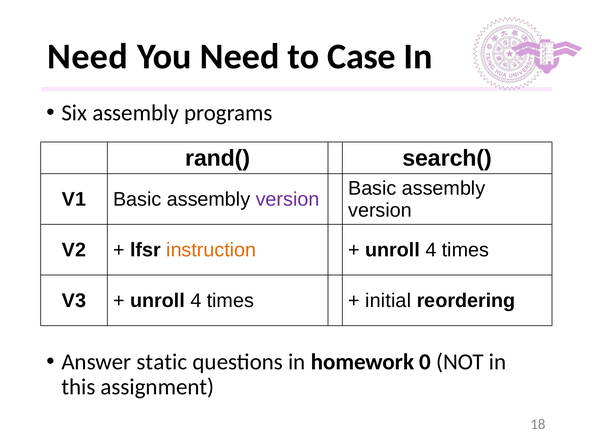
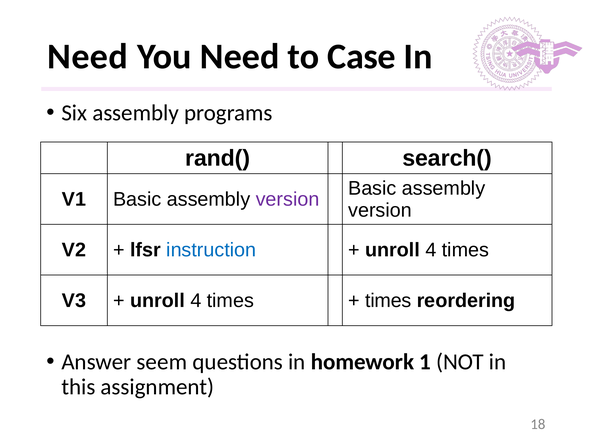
instruction colour: orange -> blue
initial at (388, 301): initial -> times
static: static -> seem
0: 0 -> 1
